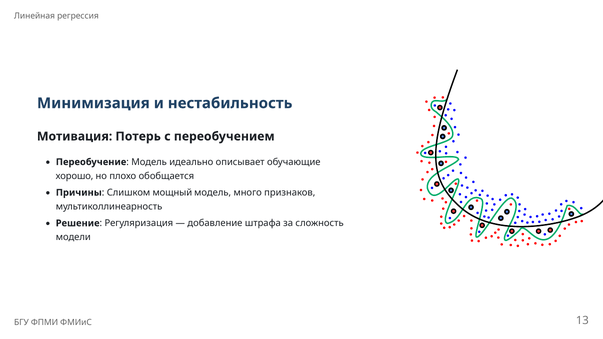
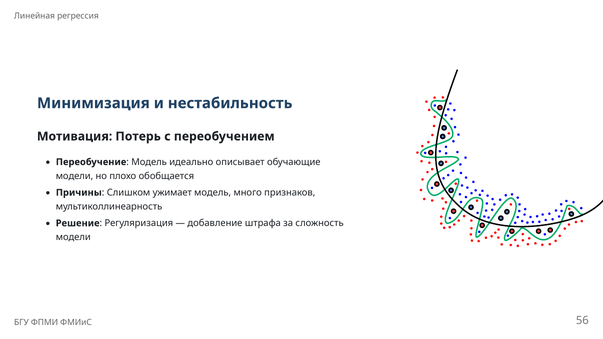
хорошо at (75, 176): хорошо -> модели
мощный: мощный -> ужимает
13: 13 -> 56
